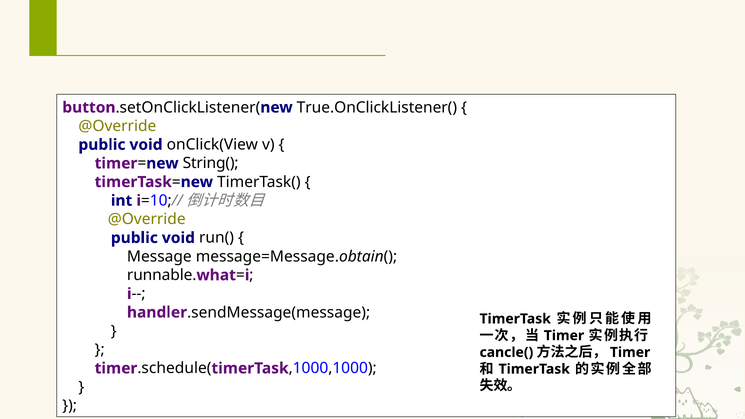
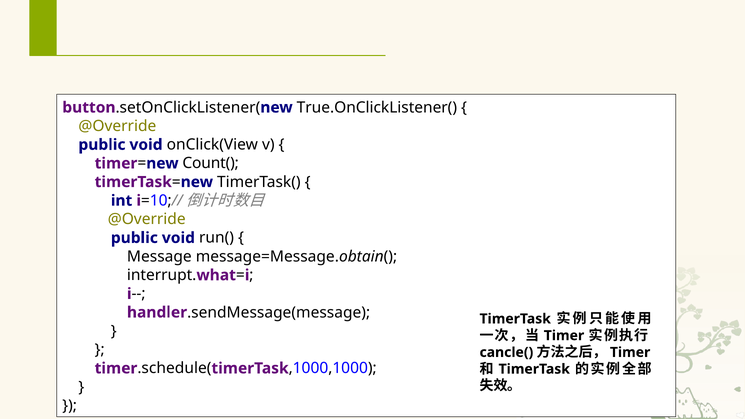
String(: String( -> Count(
runnable: runnable -> interrupt
